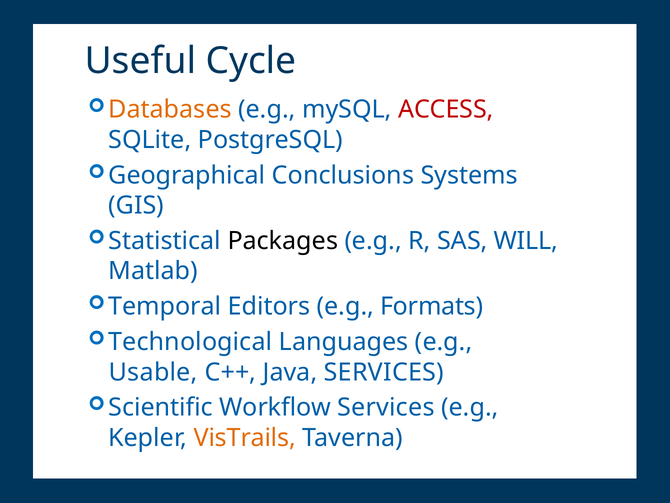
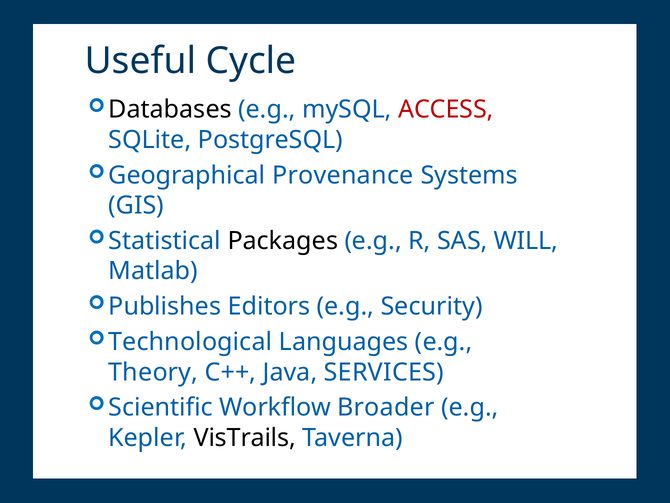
Databases colour: orange -> black
Conclusions: Conclusions -> Provenance
Temporal: Temporal -> Publishes
Formats: Formats -> Security
Usable: Usable -> Theory
Workflow Services: Services -> Broader
VisTrails colour: orange -> black
